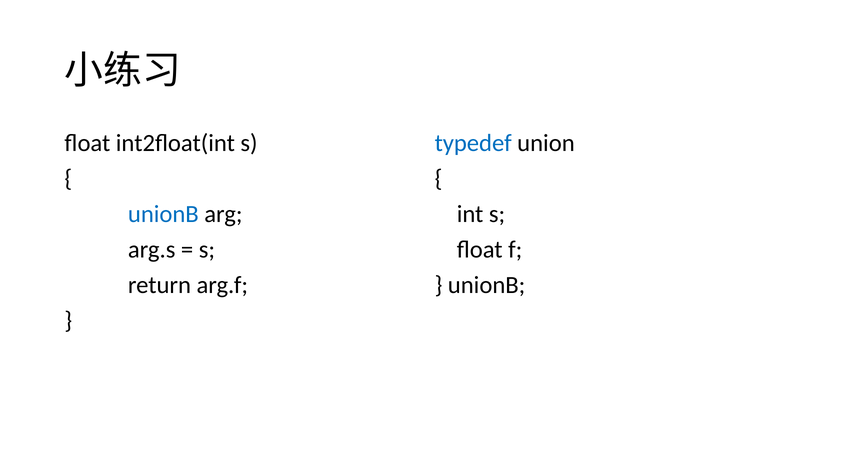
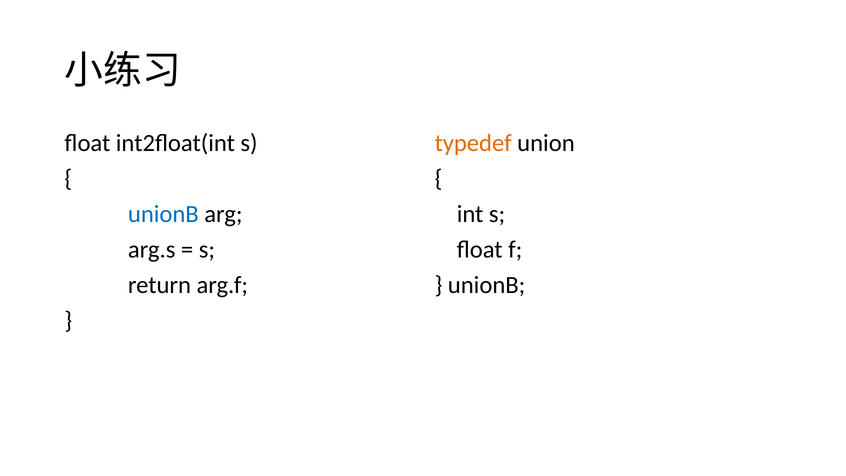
typedef colour: blue -> orange
